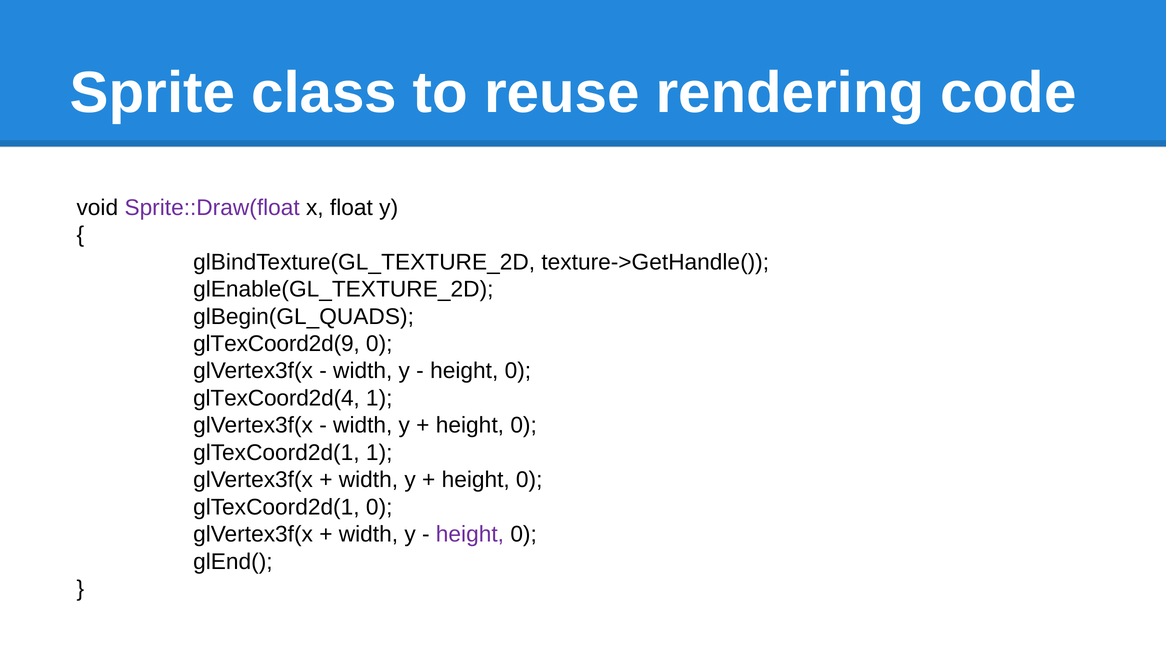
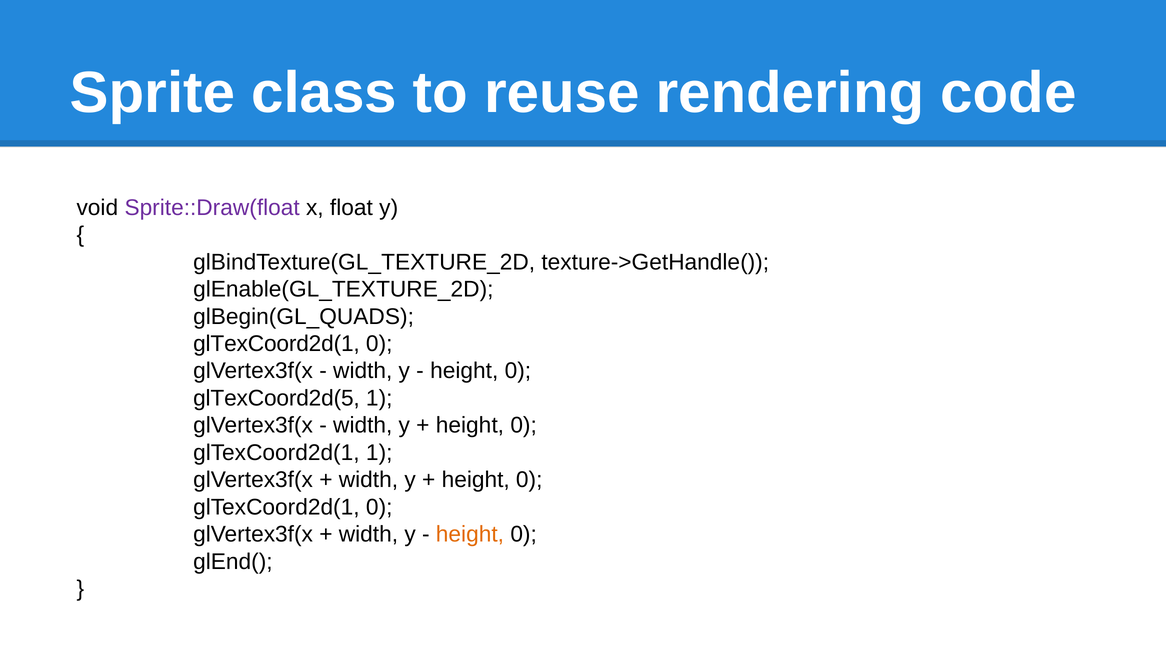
glTexCoord2d(9 at (276, 344): glTexCoord2d(9 -> glTexCoord2d(1
glTexCoord2d(4: glTexCoord2d(4 -> glTexCoord2d(5
height at (470, 534) colour: purple -> orange
